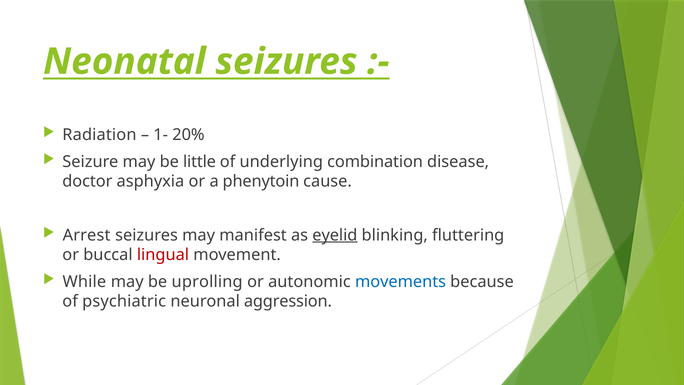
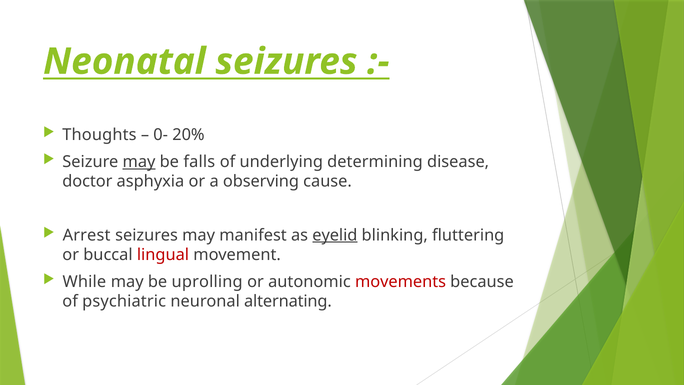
Radiation: Radiation -> Thoughts
1-: 1- -> 0-
may at (139, 162) underline: none -> present
little: little -> falls
combination: combination -> determining
phenytoin: phenytoin -> observing
movements colour: blue -> red
aggression: aggression -> alternating
